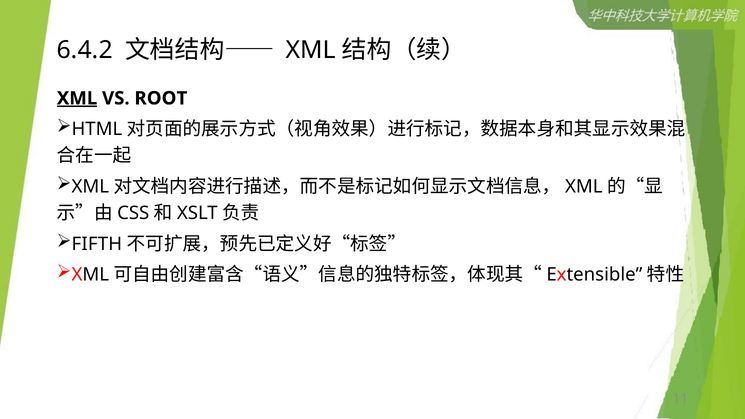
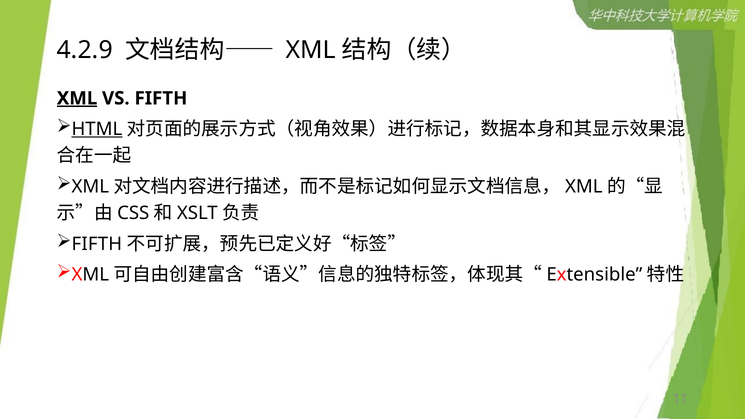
6.4.2: 6.4.2 -> 4.2.9
VS ROOT: ROOT -> FIFTH
HTML underline: none -> present
